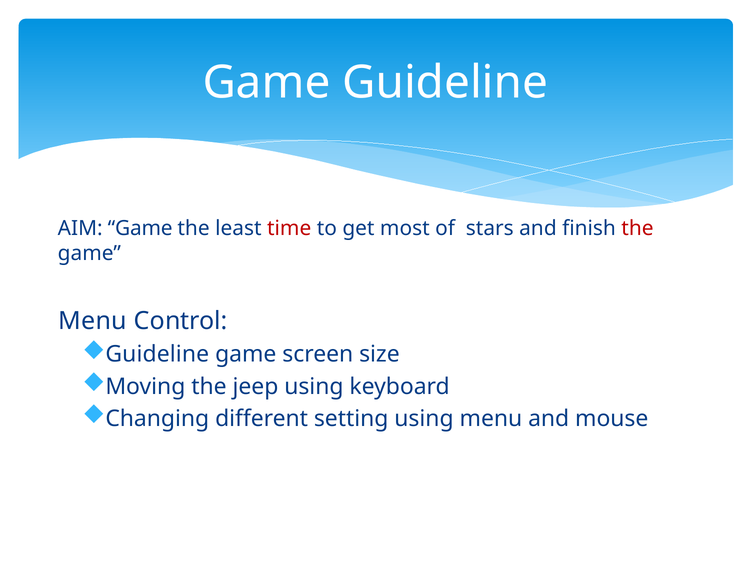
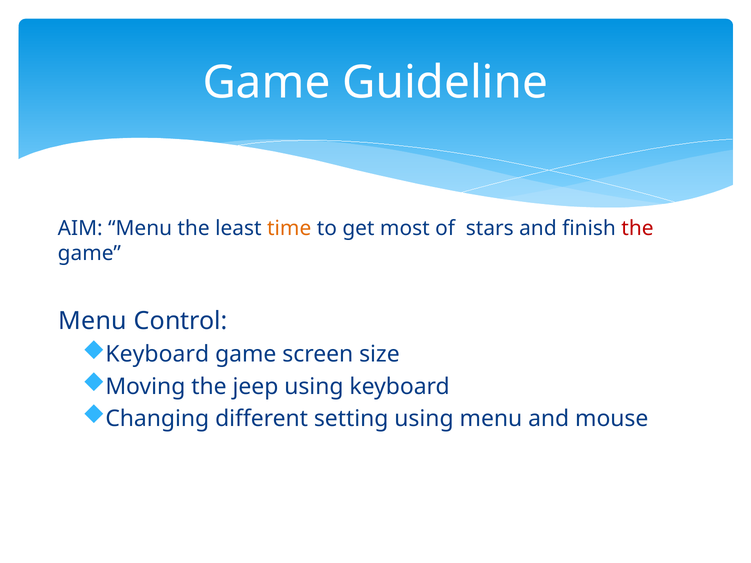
AIM Game: Game -> Menu
time colour: red -> orange
Guideline at (157, 355): Guideline -> Keyboard
